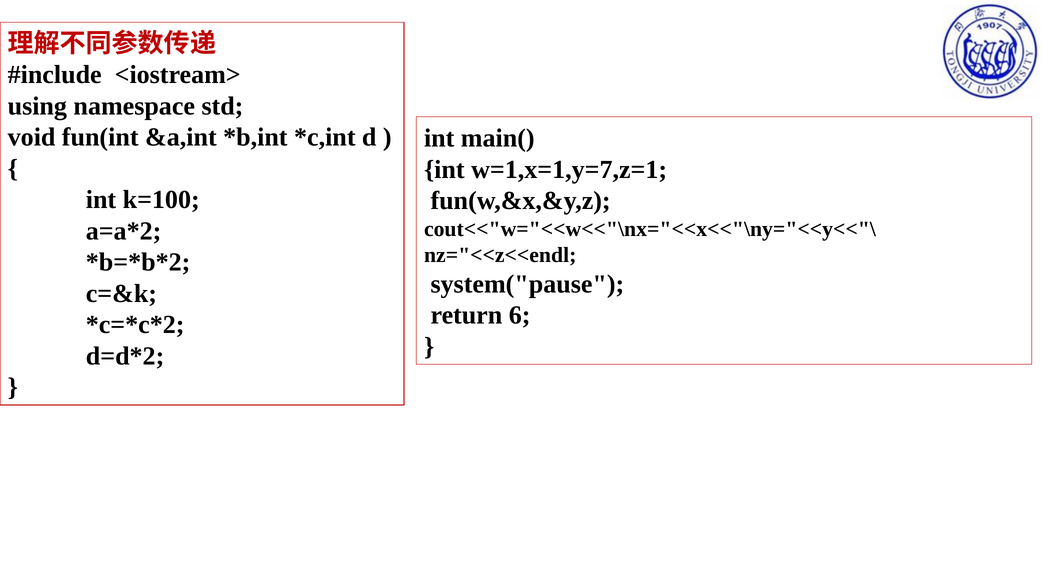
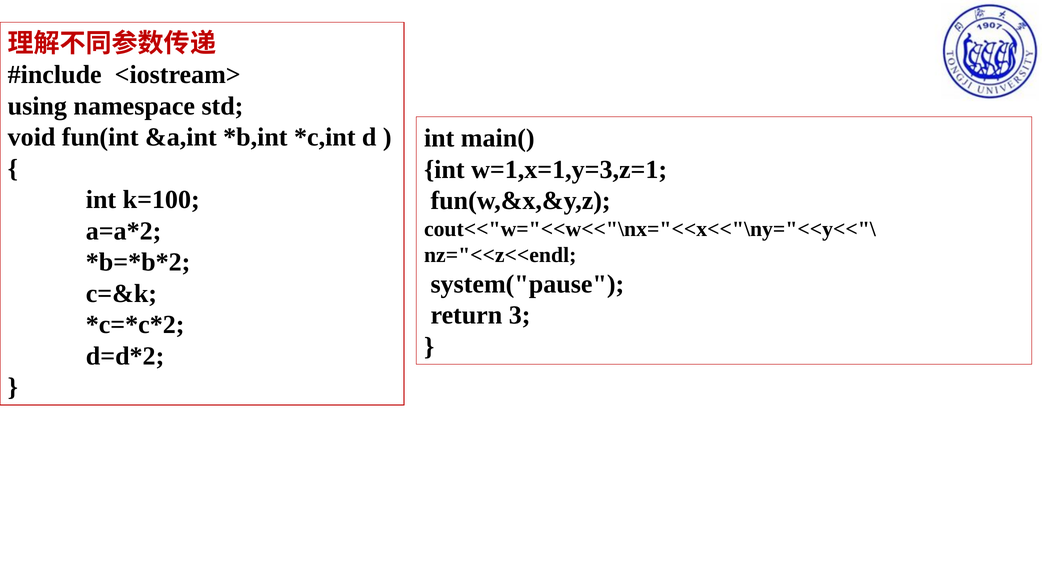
w=1,x=1,y=7,z=1: w=1,x=1,y=7,z=1 -> w=1,x=1,y=3,z=1
6: 6 -> 3
